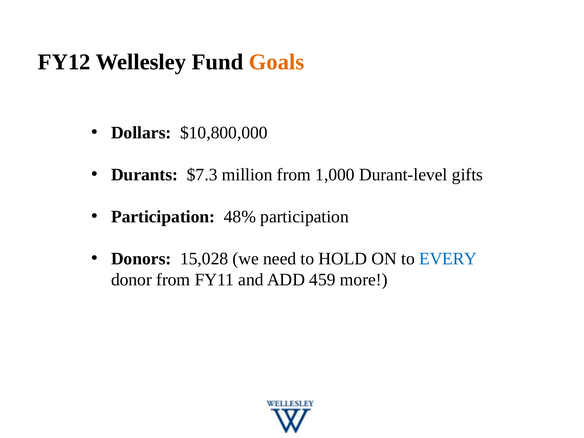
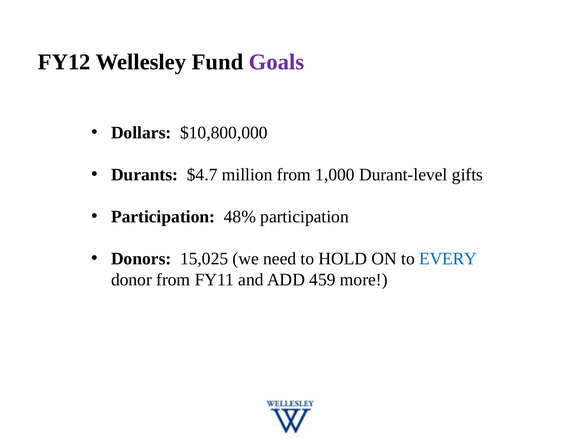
Goals colour: orange -> purple
$7.3: $7.3 -> $4.7
15,028: 15,028 -> 15,025
